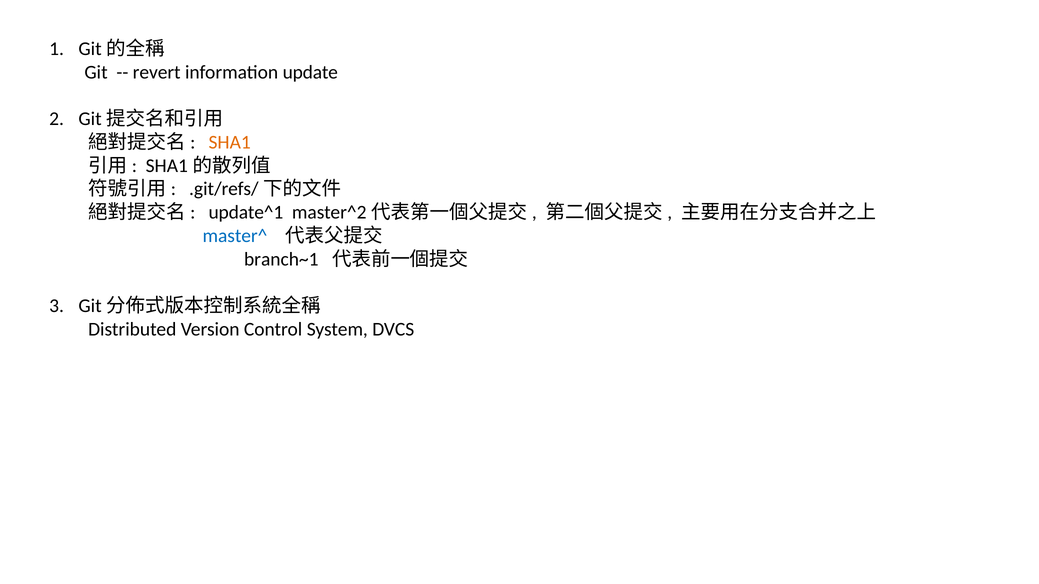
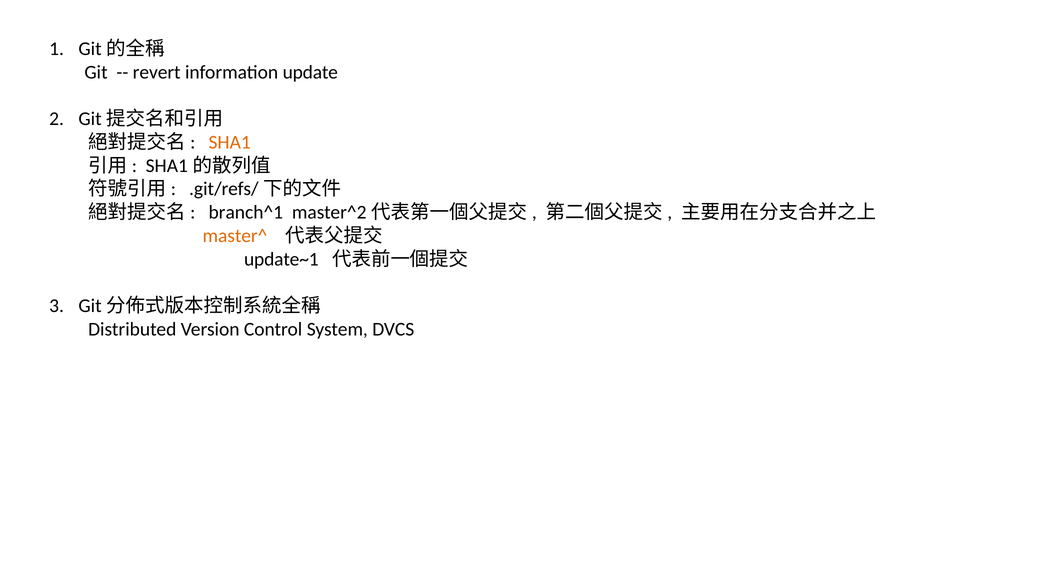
update^1: update^1 -> branch^1
master^ colour: blue -> orange
branch~1: branch~1 -> update~1
